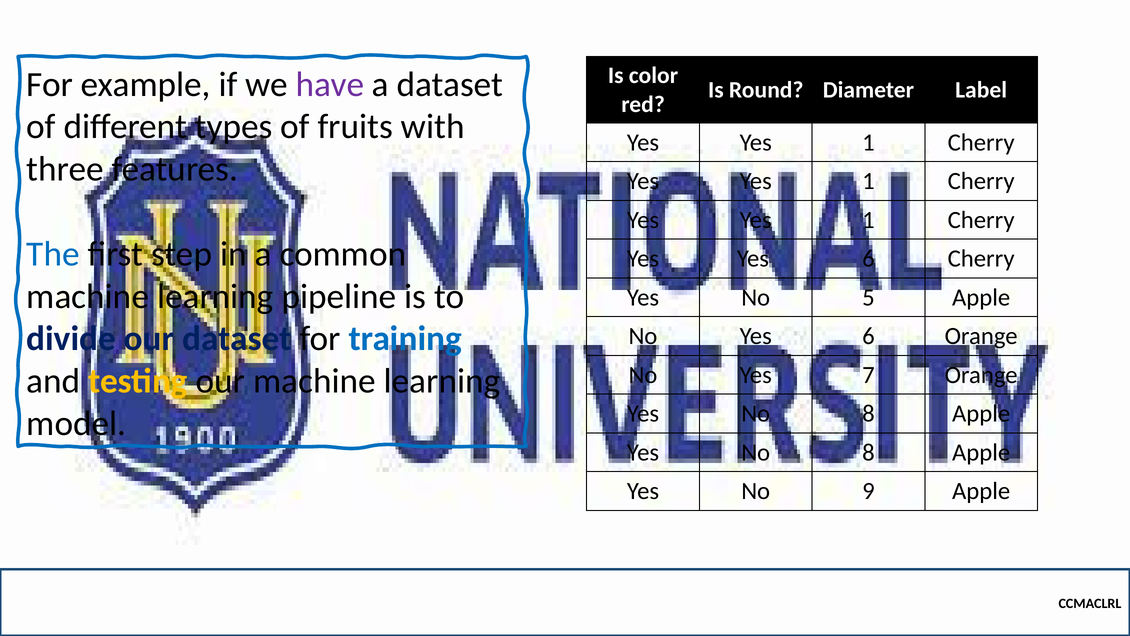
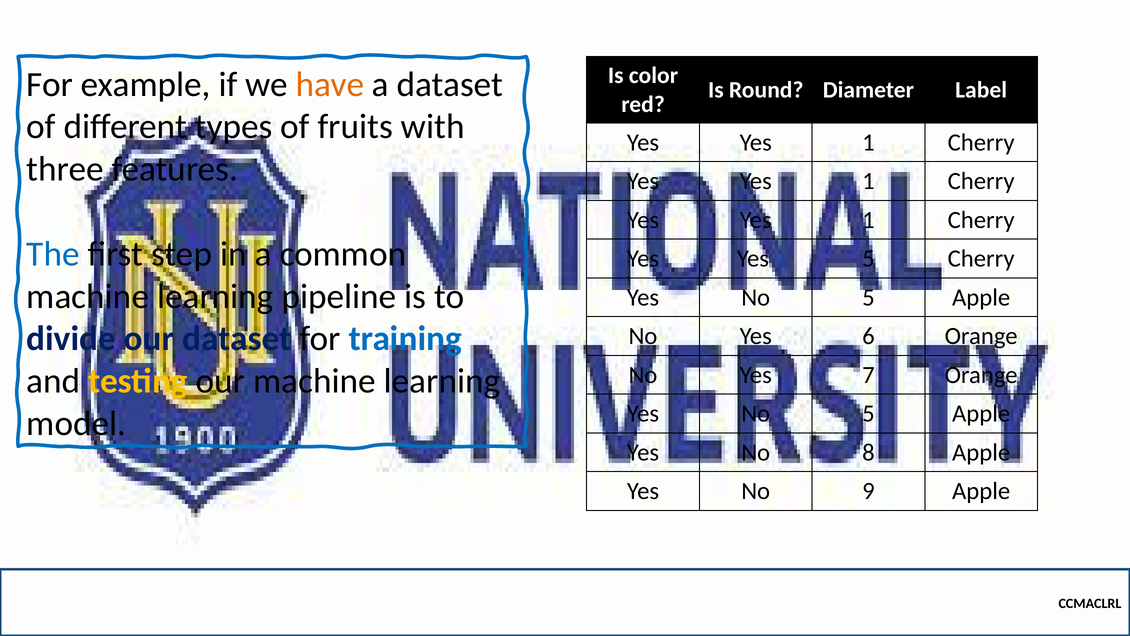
have colour: purple -> orange
Yes Yes 6: 6 -> 5
8 at (868, 414): 8 -> 5
